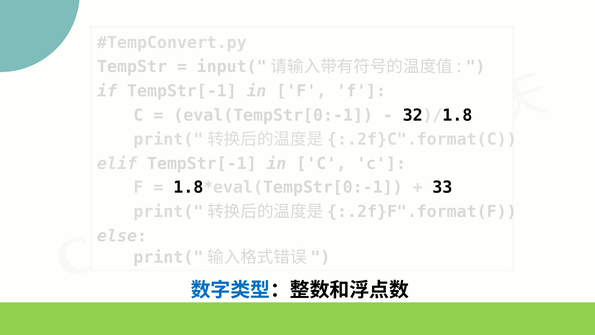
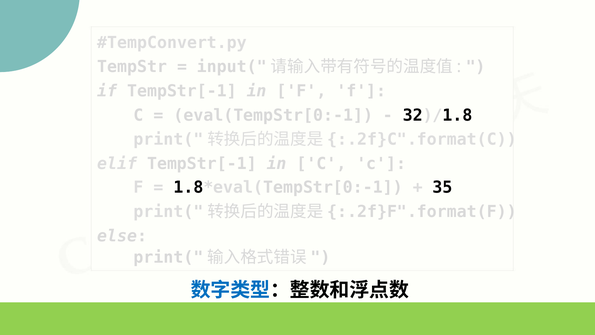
33: 33 -> 35
